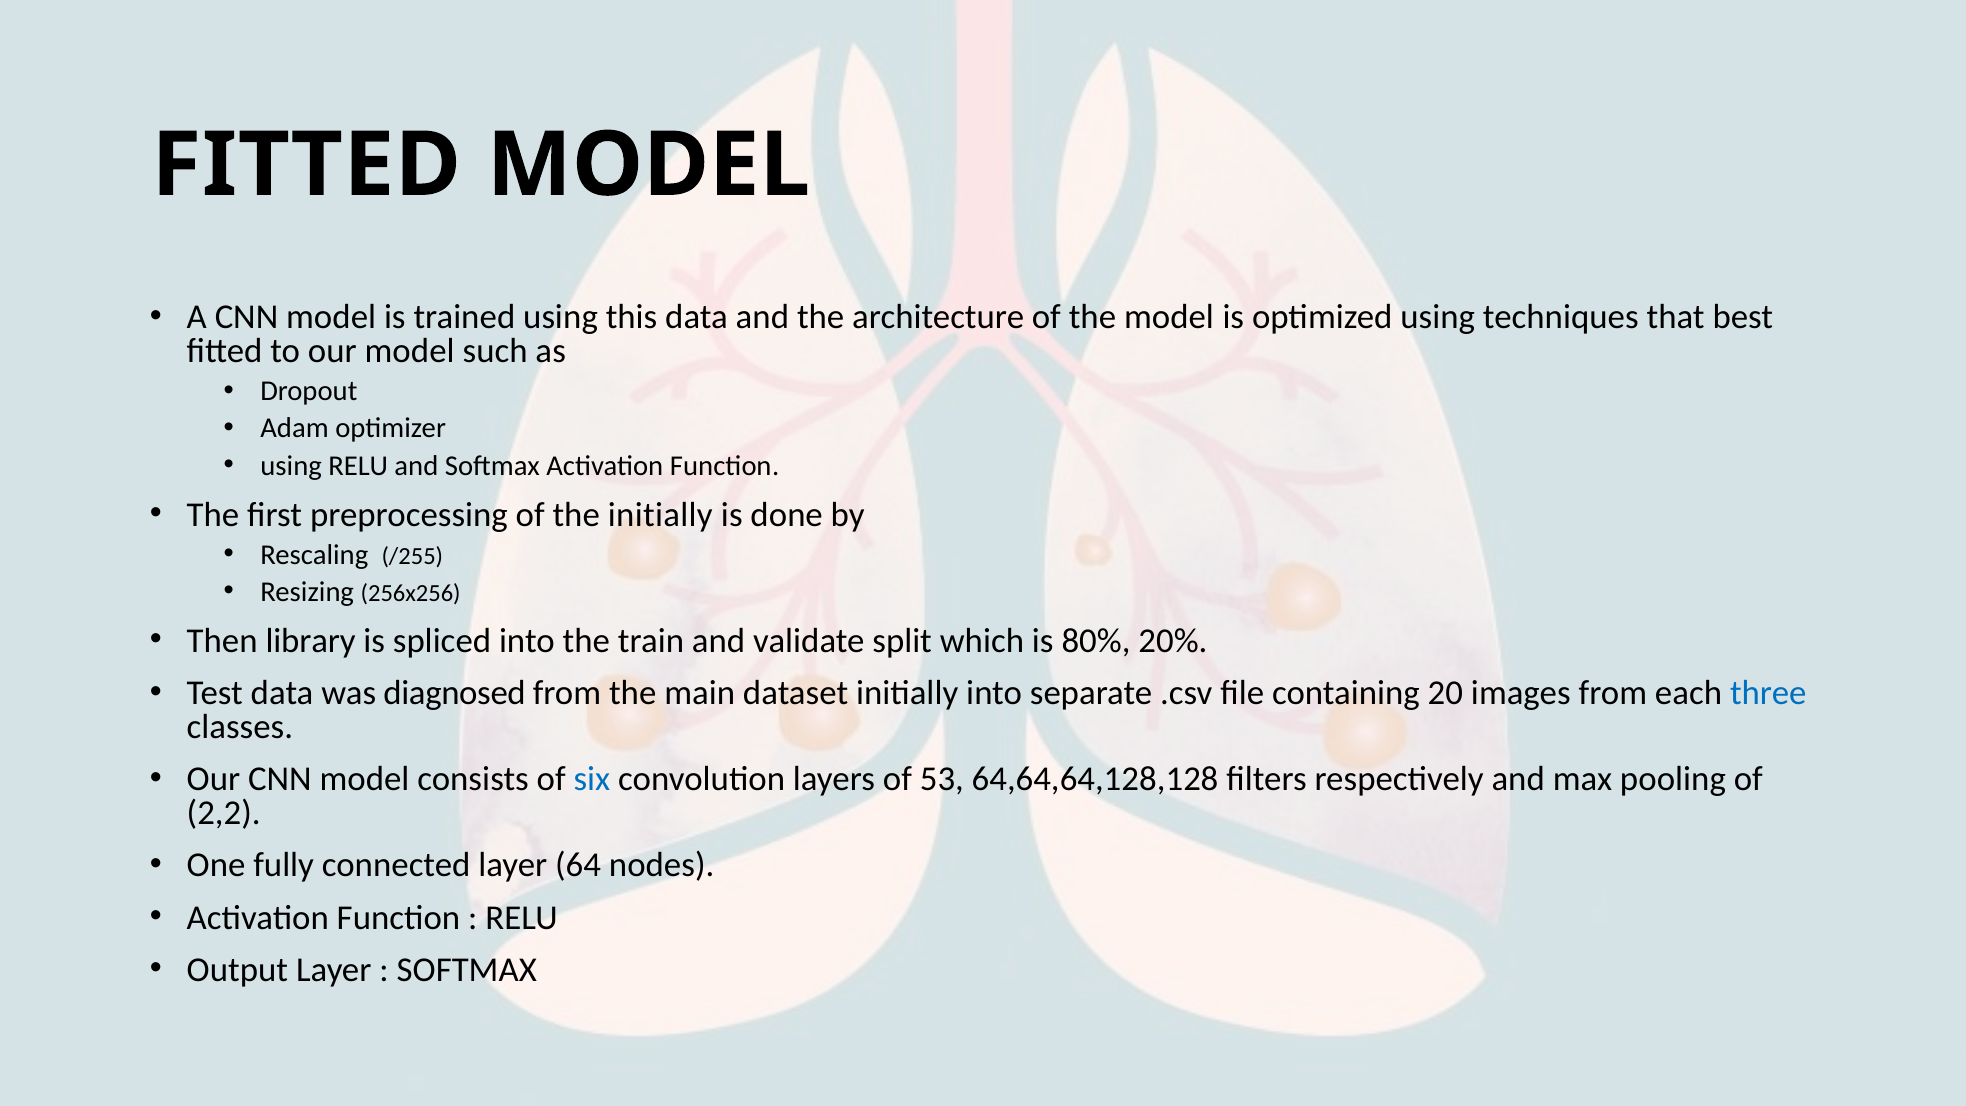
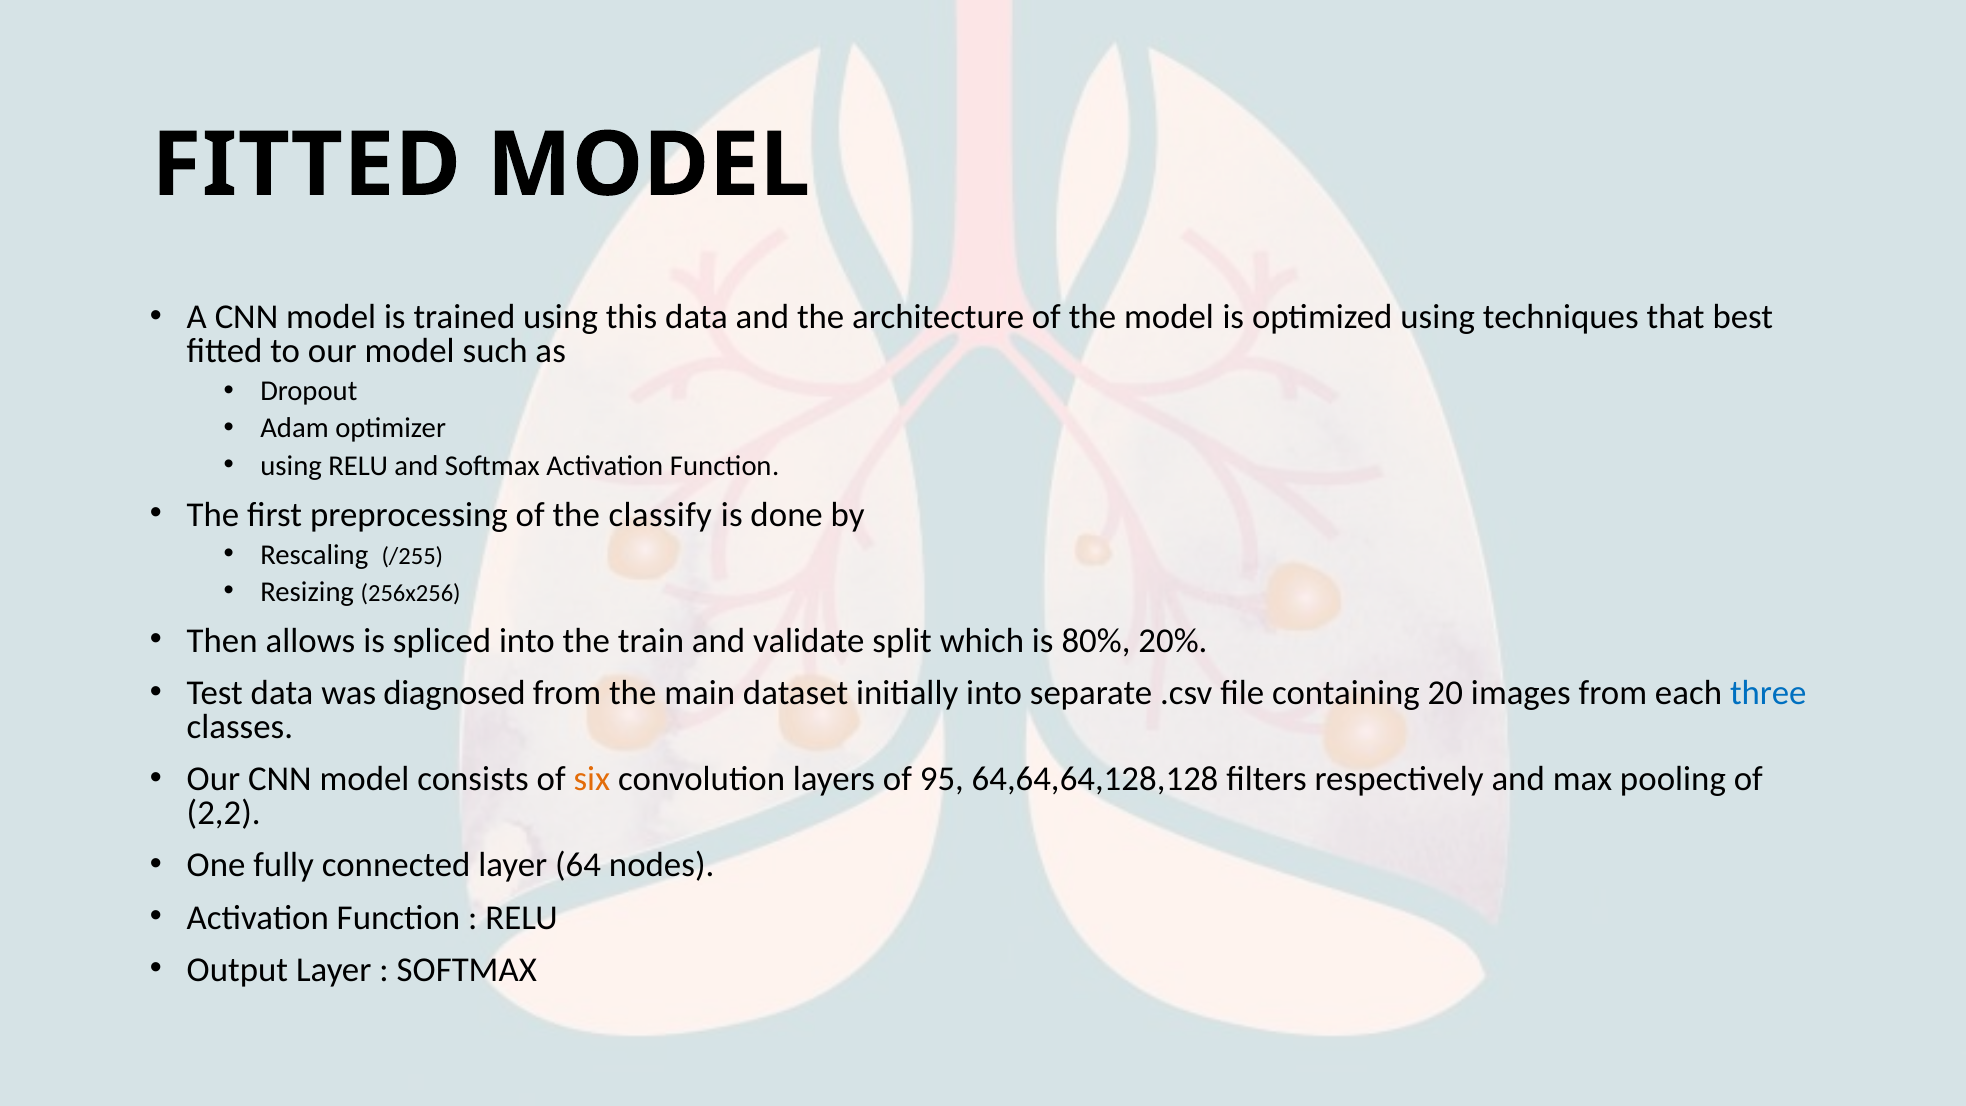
the initially: initially -> classify
library: library -> allows
six colour: blue -> orange
53: 53 -> 95
